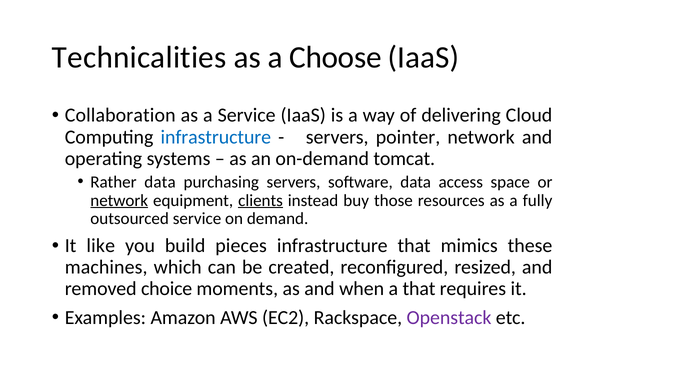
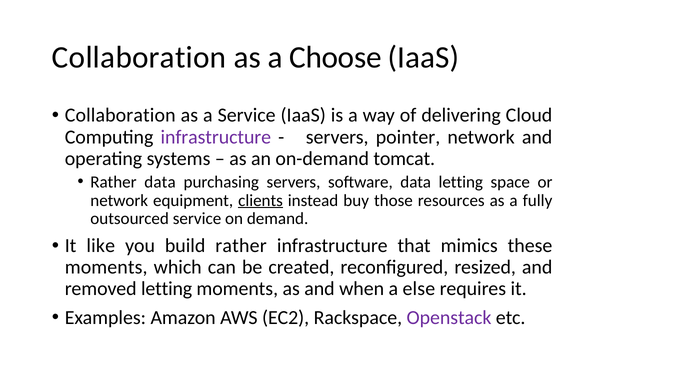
Technicalities at (139, 57): Technicalities -> Collaboration
infrastructure at (216, 137) colour: blue -> purple
data access: access -> letting
network at (119, 200) underline: present -> none
build pieces: pieces -> rather
machines at (106, 267): machines -> moments
removed choice: choice -> letting
a that: that -> else
